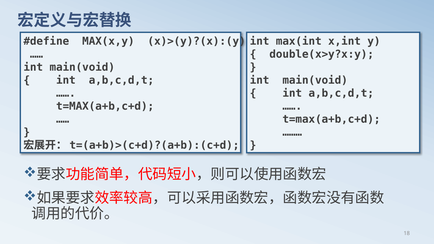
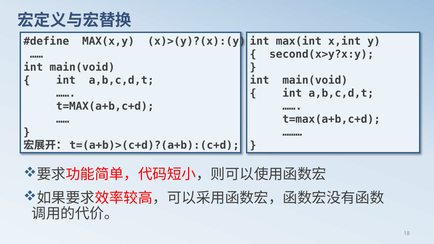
double(x>y?x:y: double(x>y?x:y -> second(x>y?x:y
